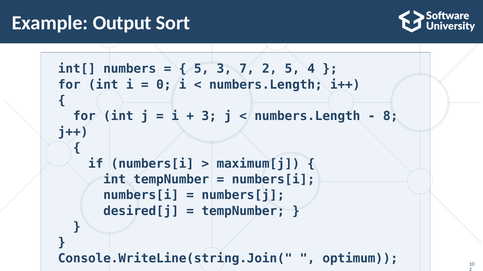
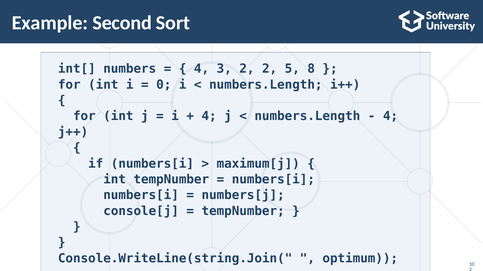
Output: Output -> Second
5 at (202, 69): 5 -> 4
3 7: 7 -> 2
4: 4 -> 8
3 at (209, 116): 3 -> 4
8 at (390, 116): 8 -> 4
desired[j: desired[j -> console[j
